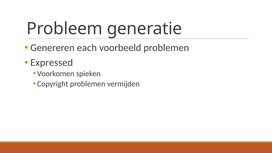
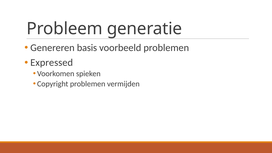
each: each -> basis
